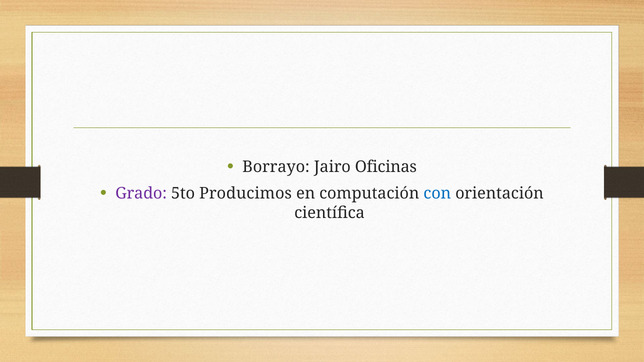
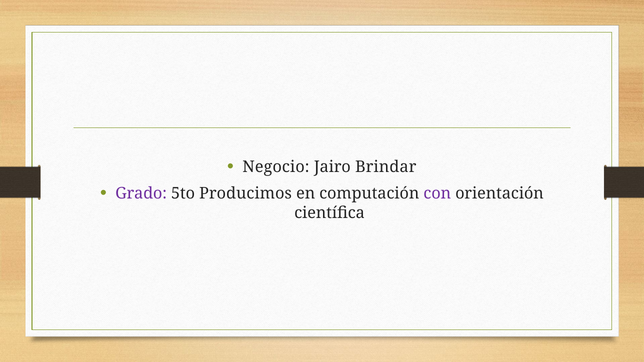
Borrayo: Borrayo -> Negocio
Oficinas: Oficinas -> Brindar
con colour: blue -> purple
